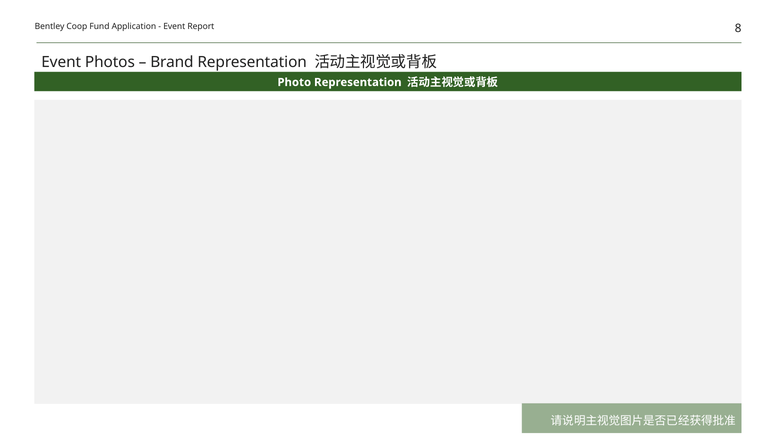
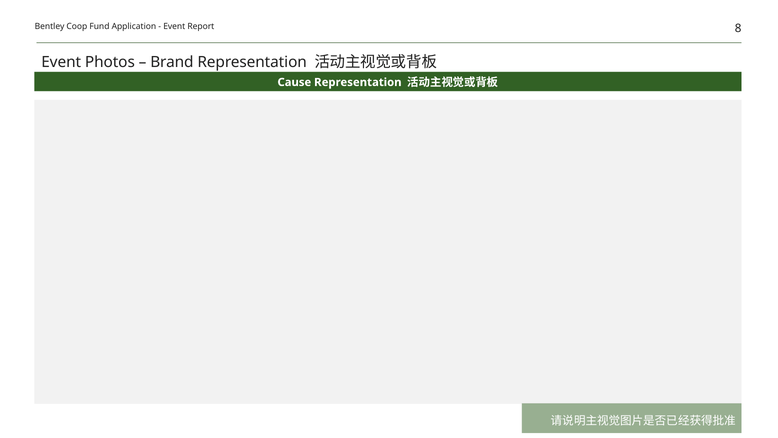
Photo: Photo -> Cause
